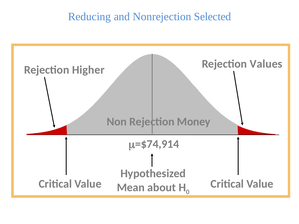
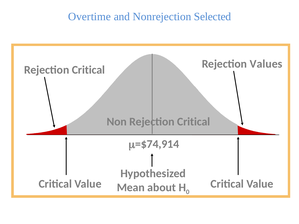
Reducing: Reducing -> Overtime
Higher at (88, 70): Higher -> Critical
Non Rejection Money: Money -> Critical
